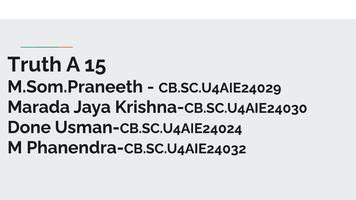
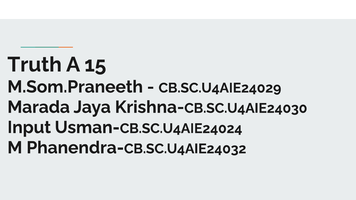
Done: Done -> Input
